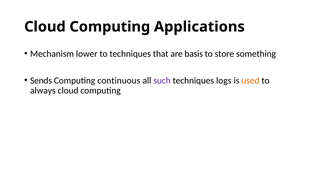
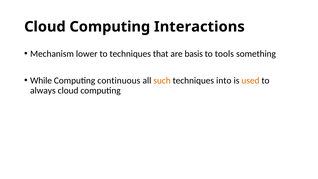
Applications: Applications -> Interactions
store: store -> tools
Sends: Sends -> While
such colour: purple -> orange
logs: logs -> into
